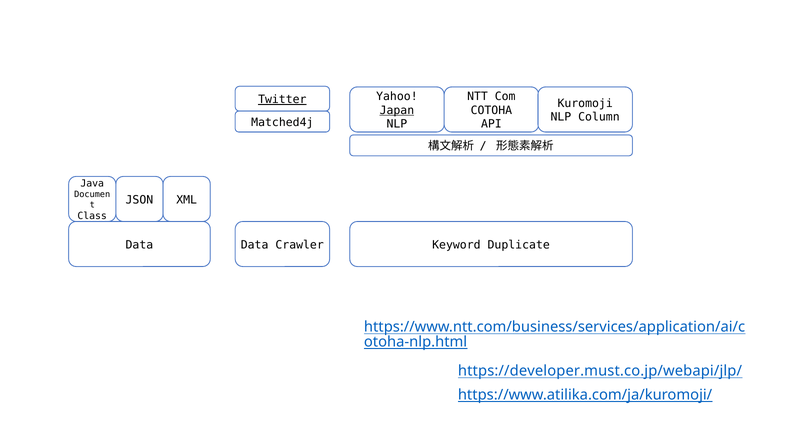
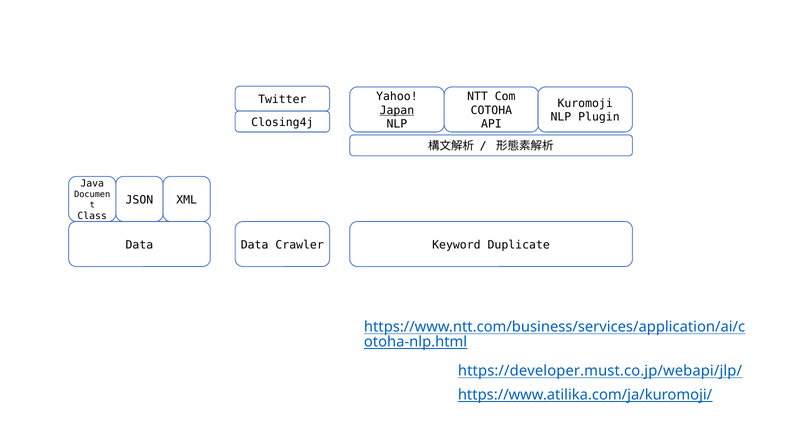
Twitter underline: present -> none
Column: Column -> Plugin
Matched4j: Matched4j -> Closing4j
